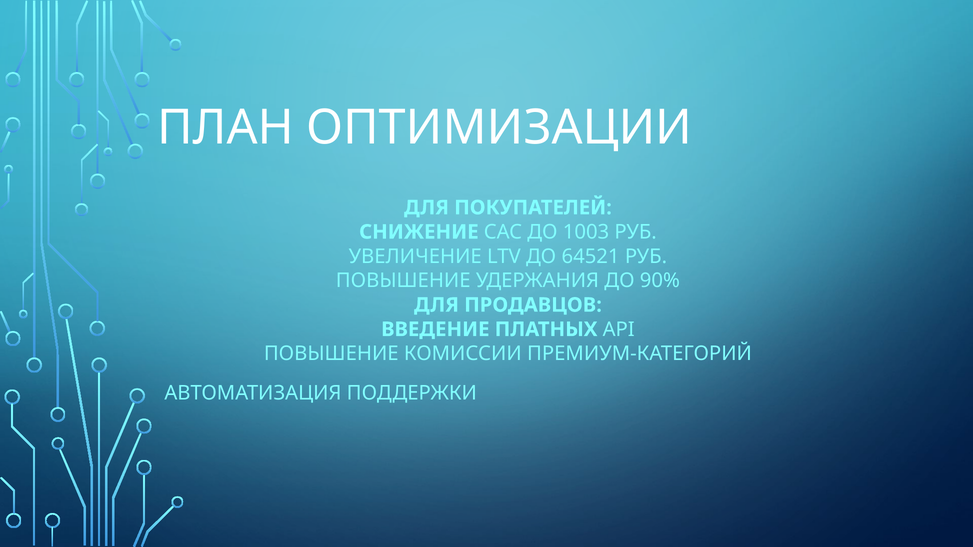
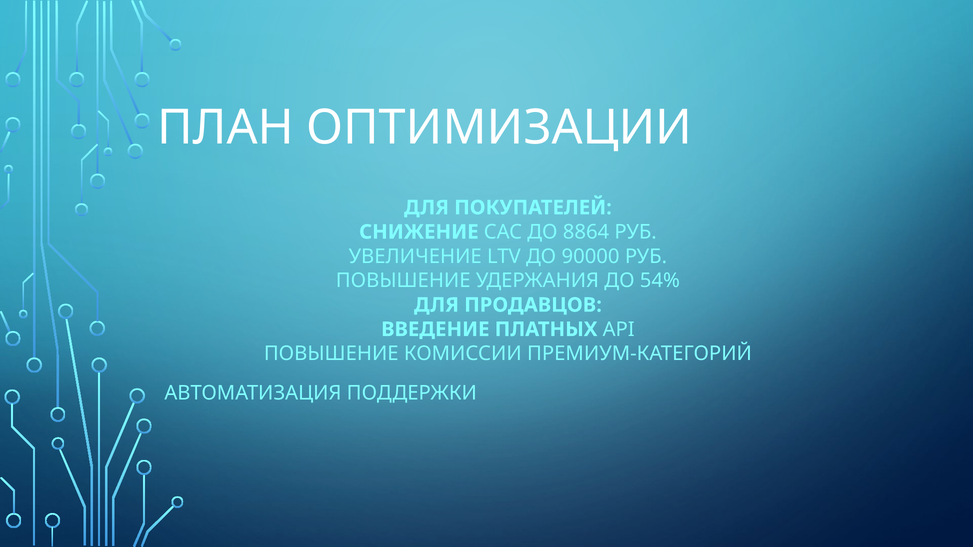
1003: 1003 -> 8864
64521: 64521 -> 90000
90%: 90% -> 54%
